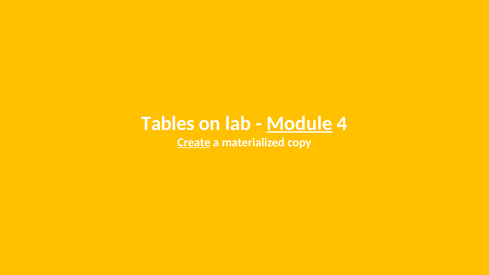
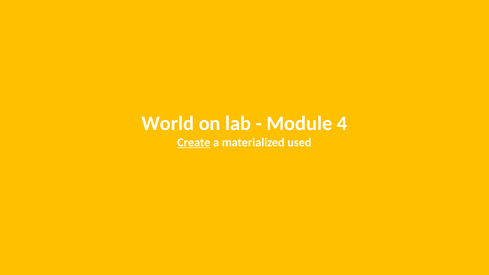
Tables: Tables -> World
Module underline: present -> none
copy: copy -> used
